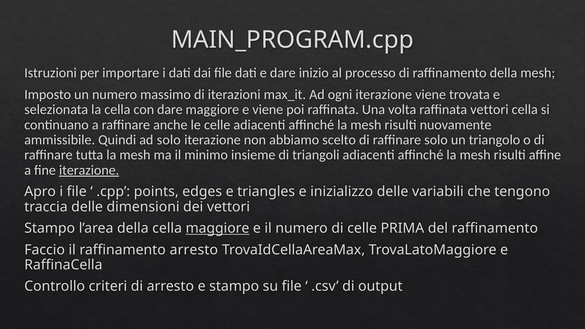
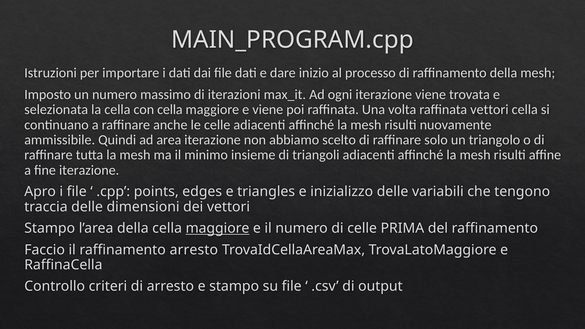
con dare: dare -> cella
ad solo: solo -> area
iterazione at (89, 170) underline: present -> none
